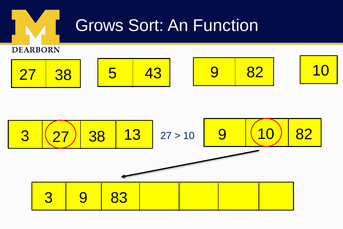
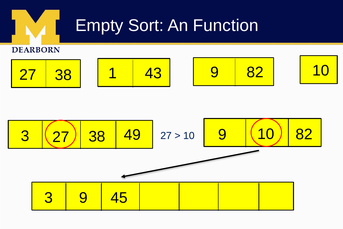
Grows: Grows -> Empty
5: 5 -> 1
13: 13 -> 49
83: 83 -> 45
